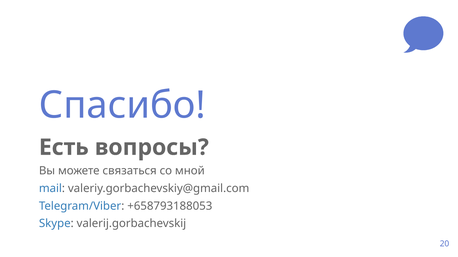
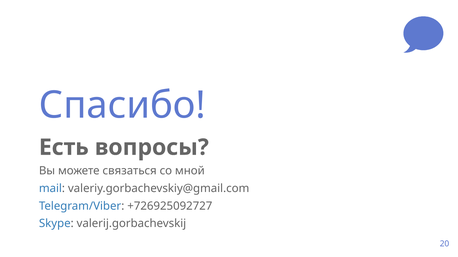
+658793188053: +658793188053 -> +726925092727
